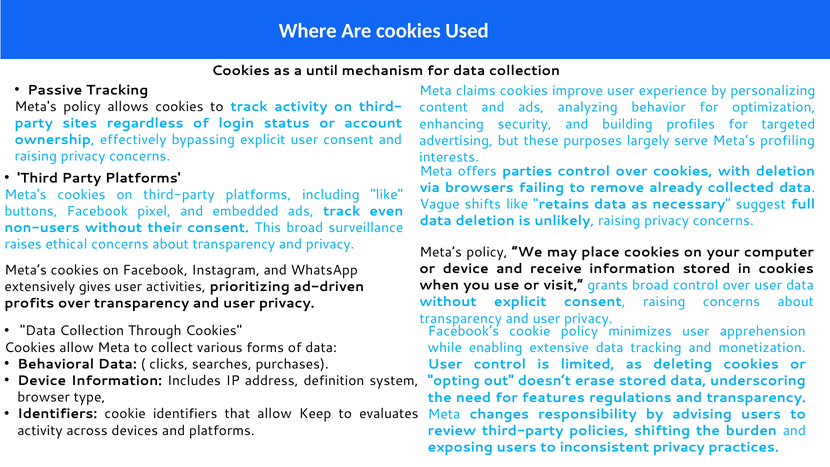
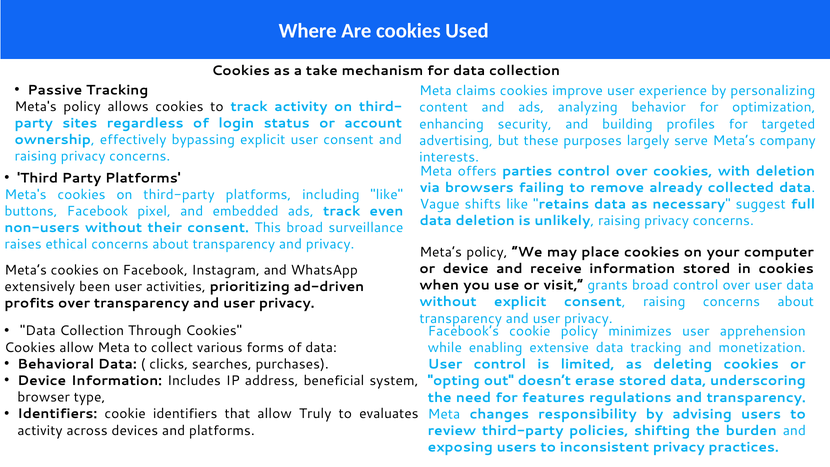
until: until -> take
profiling: profiling -> company
gives: gives -> been
definition: definition -> beneficial
Keep: Keep -> Truly
